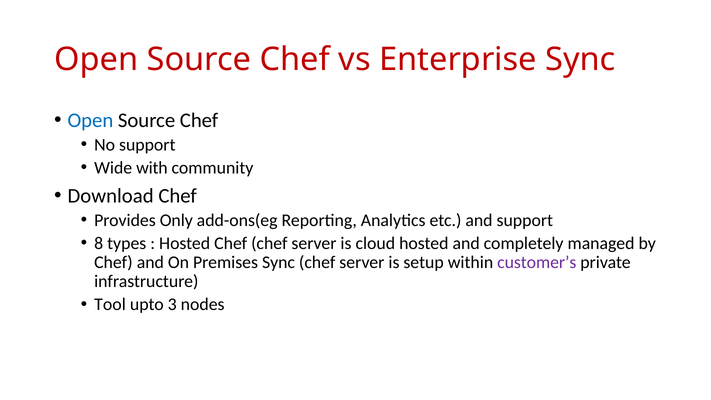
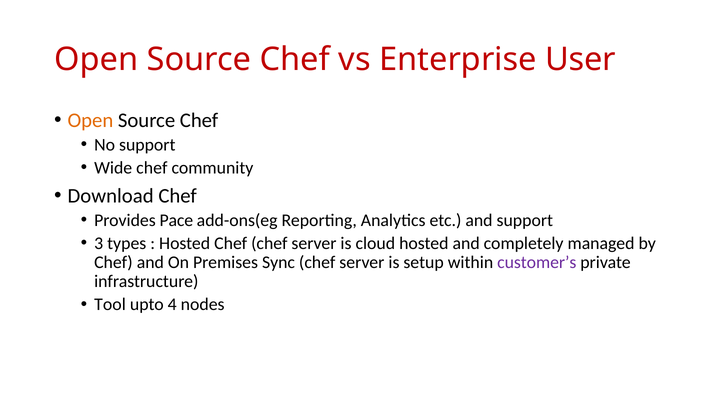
Enterprise Sync: Sync -> User
Open at (90, 120) colour: blue -> orange
Wide with: with -> chef
Only: Only -> Pace
8: 8 -> 3
3: 3 -> 4
